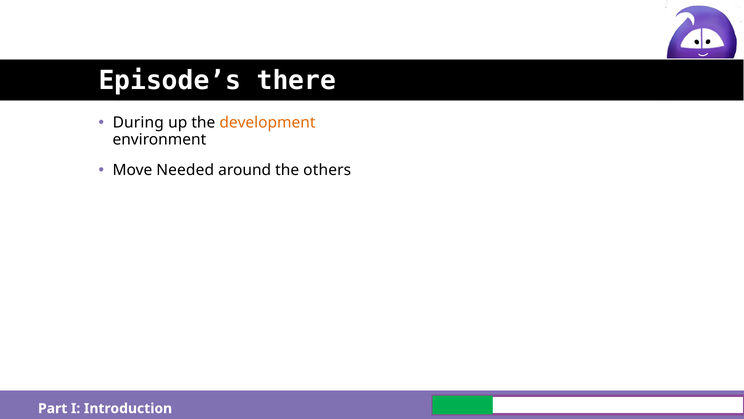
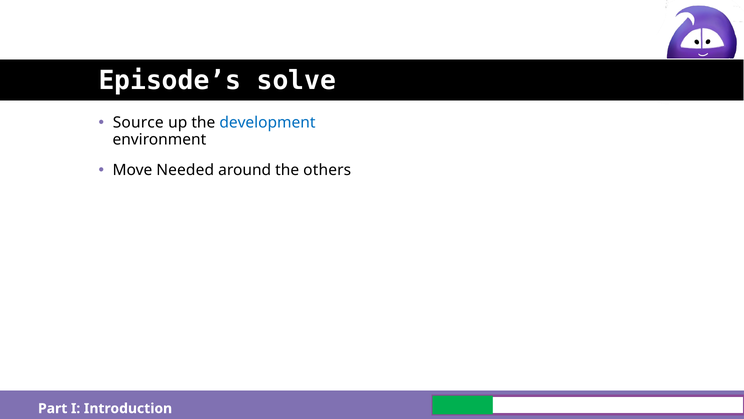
there: there -> solve
During: During -> Source
development colour: orange -> blue
